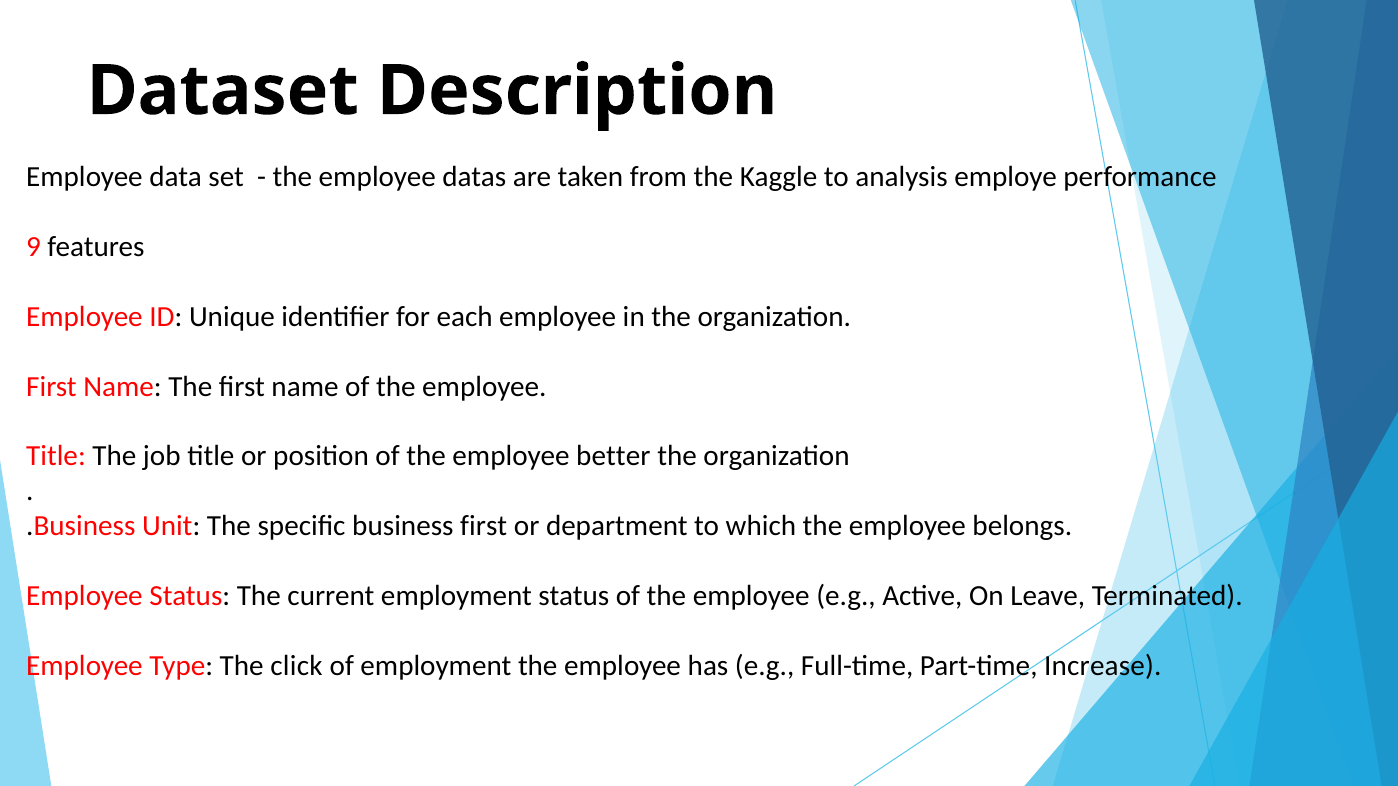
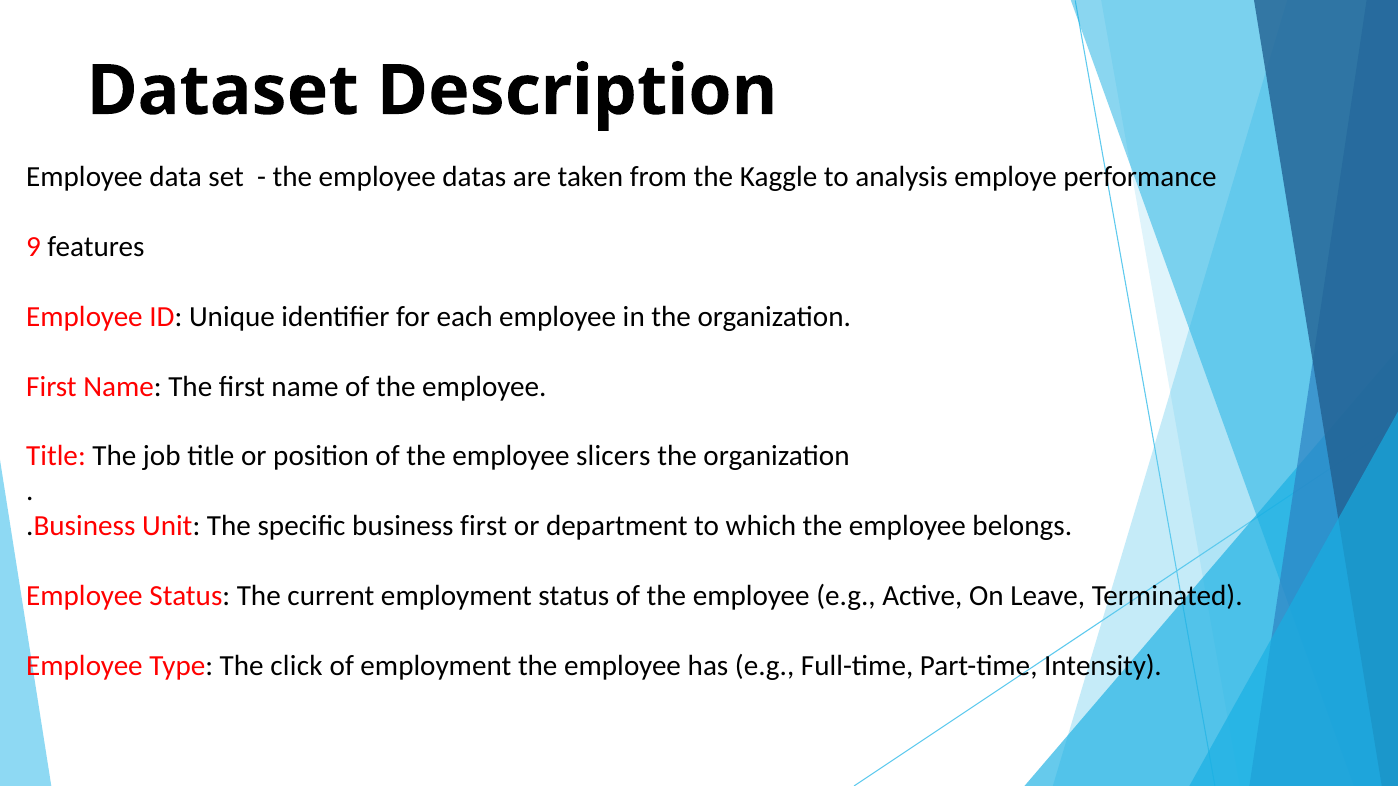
better: better -> slicers
Increase: Increase -> Intensity
